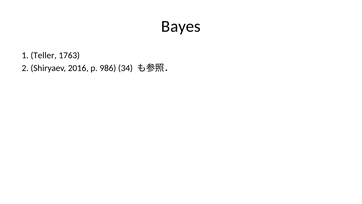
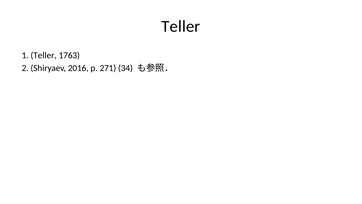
Bayes at (181, 26): Bayes -> Teller
986: 986 -> 271
